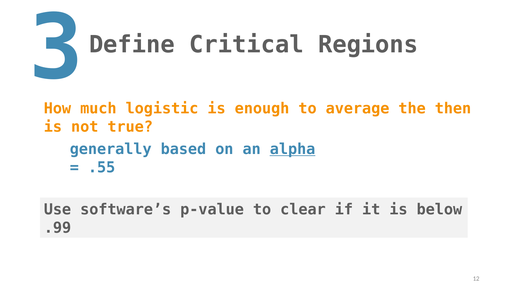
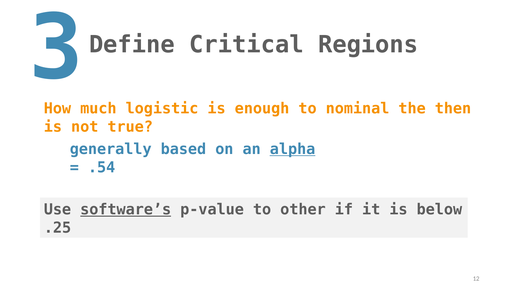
average: average -> nominal
.55: .55 -> .54
software’s underline: none -> present
clear: clear -> other
.99: .99 -> .25
